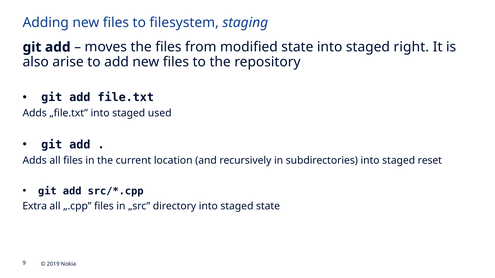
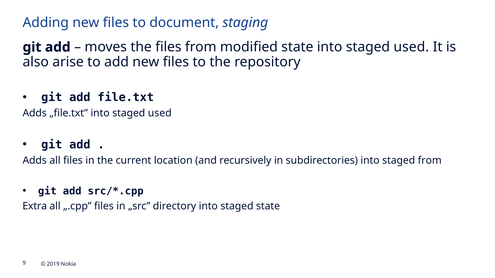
filesystem: filesystem -> document
state into staged right: right -> used
staged reset: reset -> from
